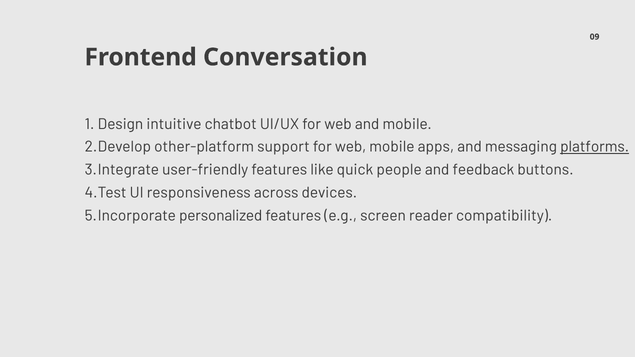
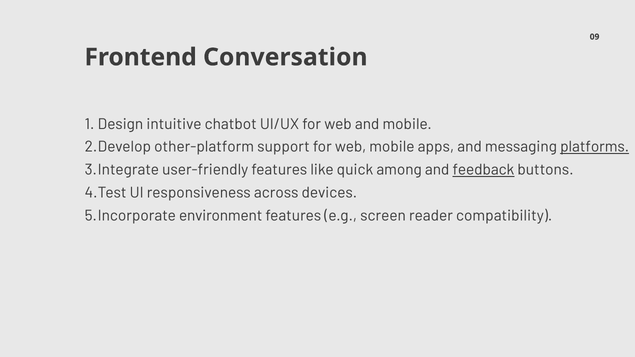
people: people -> among
feedback underline: none -> present
personalized: personalized -> environment
